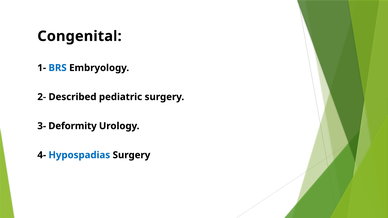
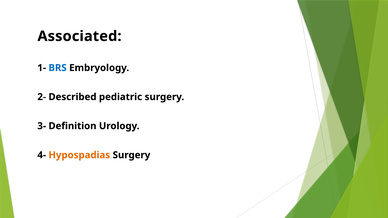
Congenital: Congenital -> Associated
Deformity: Deformity -> Definition
Hypospadias colour: blue -> orange
